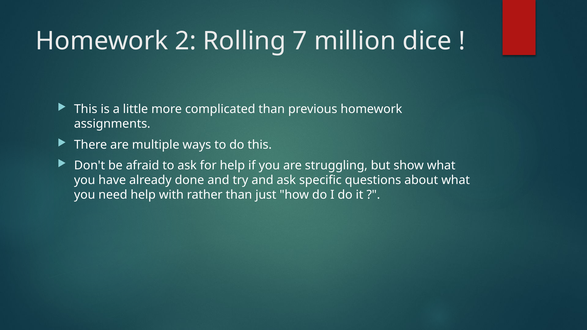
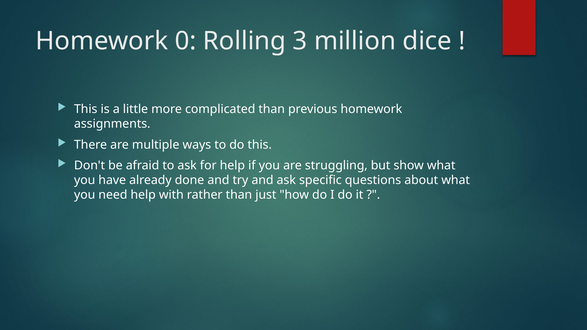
2: 2 -> 0
7: 7 -> 3
